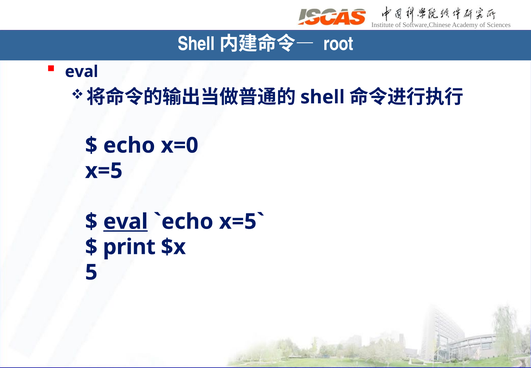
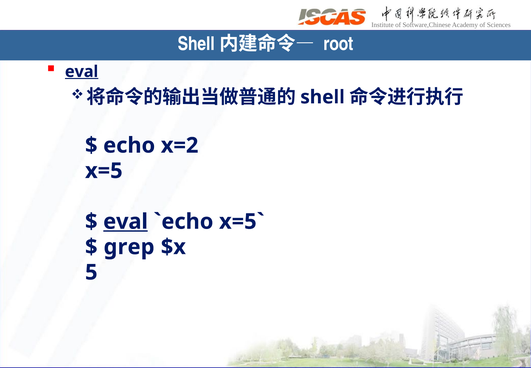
eval at (82, 72) underline: none -> present
x=0: x=0 -> x=2
print: print -> grep
